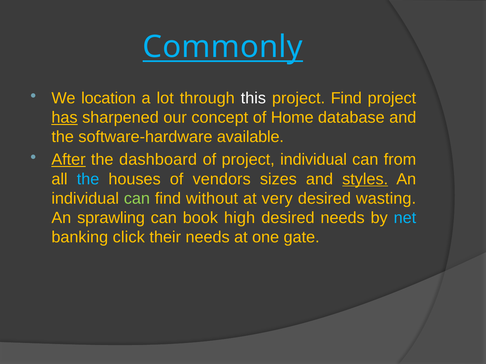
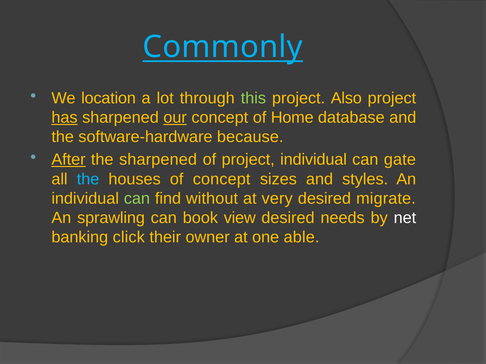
this colour: white -> light green
project Find: Find -> Also
our underline: none -> present
available: available -> because
the dashboard: dashboard -> sharpened
from: from -> gate
of vendors: vendors -> concept
styles underline: present -> none
wasting: wasting -> migrate
high: high -> view
net colour: light blue -> white
their needs: needs -> owner
gate: gate -> able
